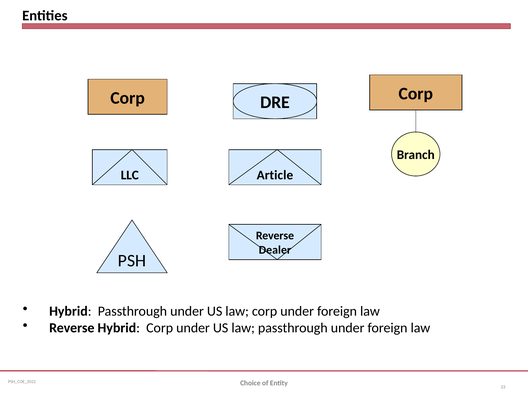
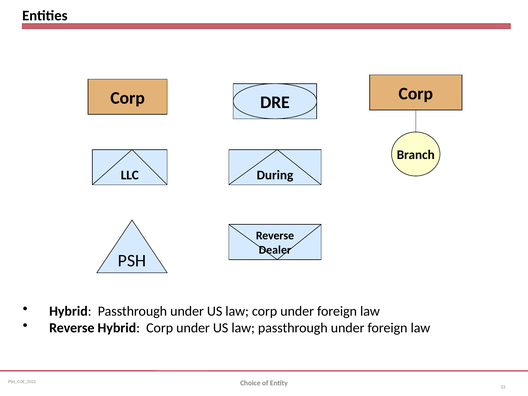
Article: Article -> During
